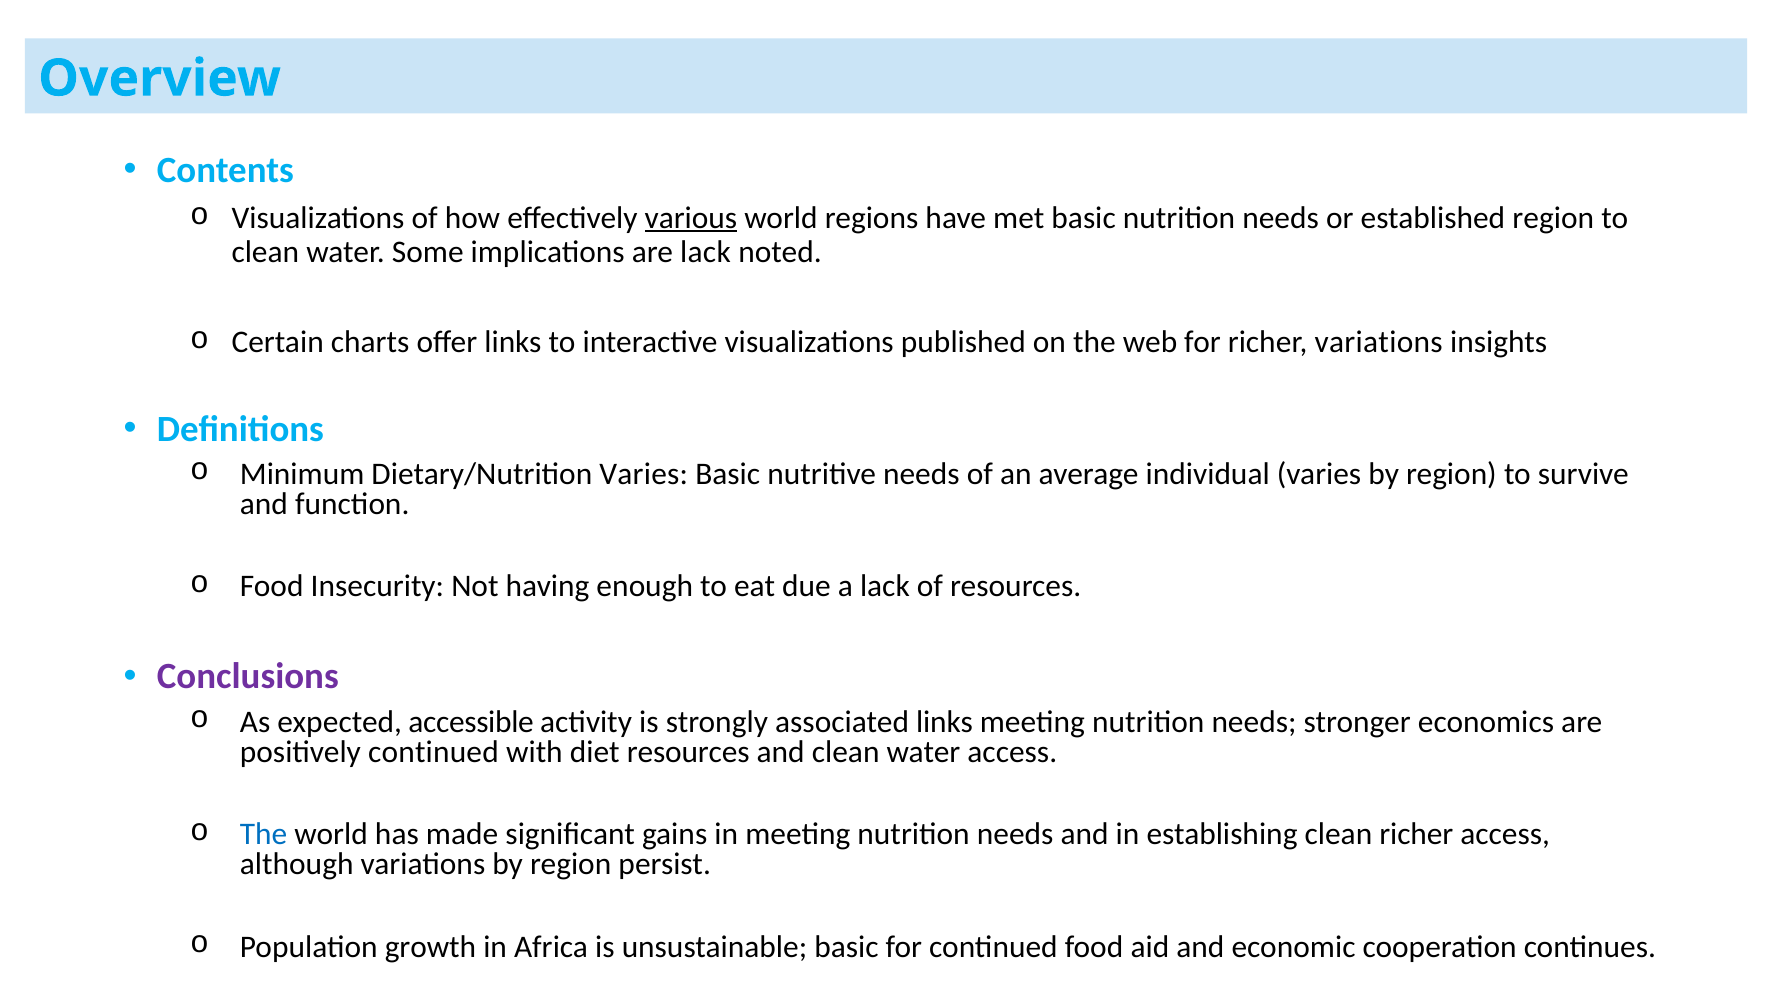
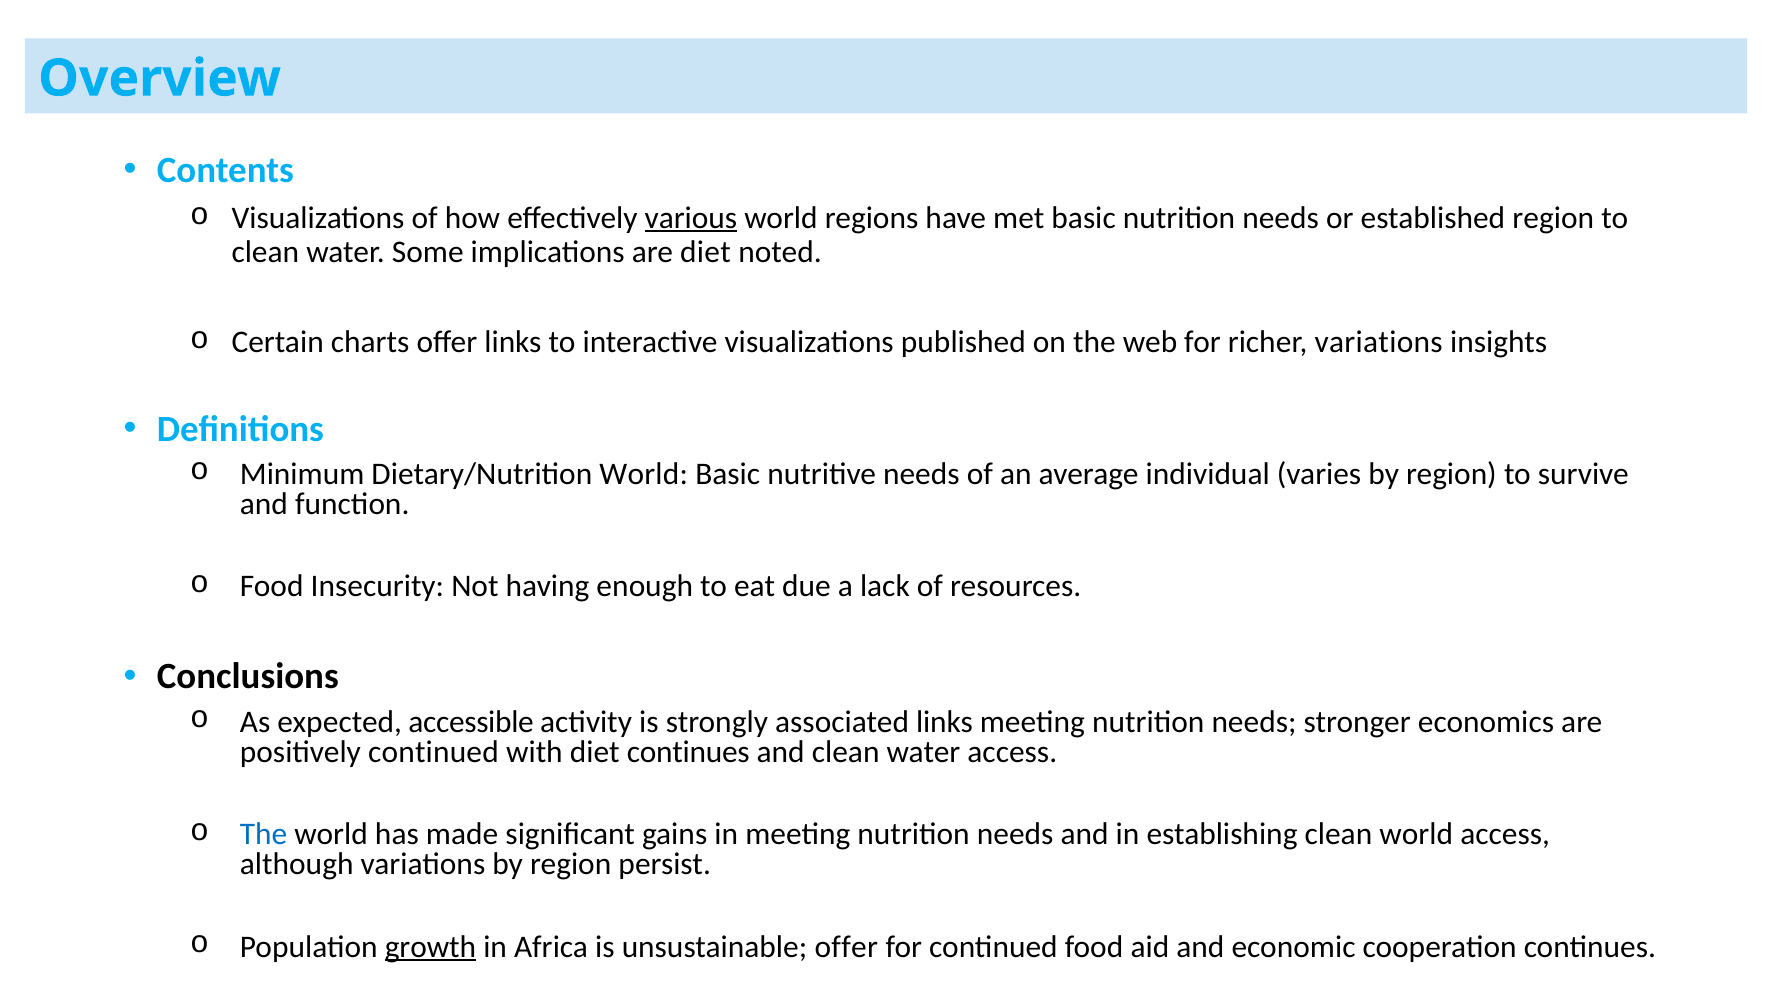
are lack: lack -> diet
Dietary/Nutrition Varies: Varies -> World
Conclusions colour: purple -> black
diet resources: resources -> continues
clean richer: richer -> world
growth underline: none -> present
unsustainable basic: basic -> offer
